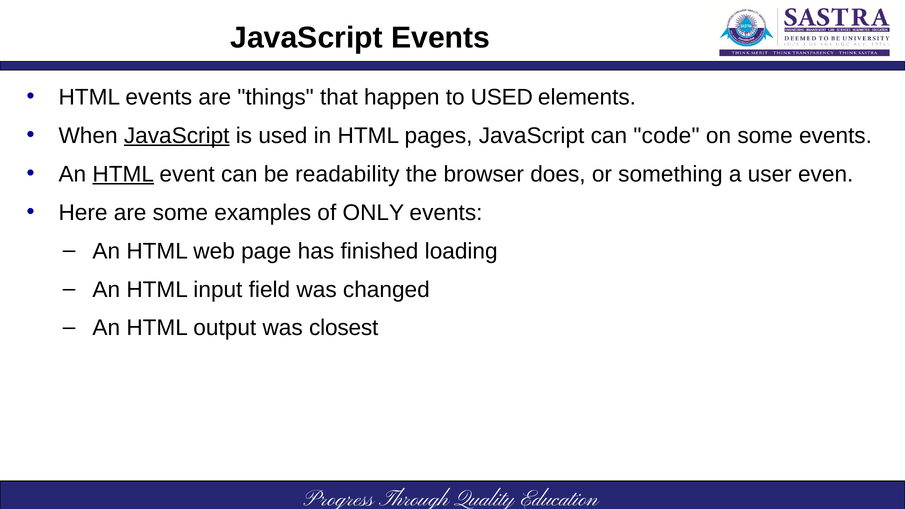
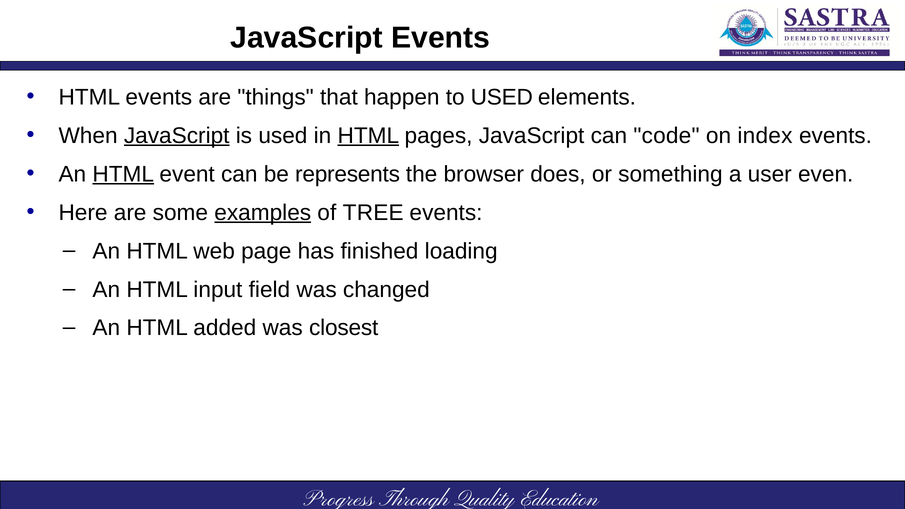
HTML at (368, 136) underline: none -> present
on some: some -> index
readability: readability -> represents
examples underline: none -> present
ONLY: ONLY -> TREE
output: output -> added
